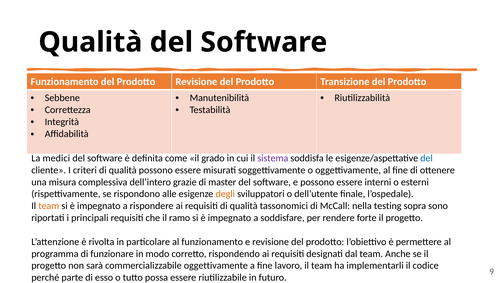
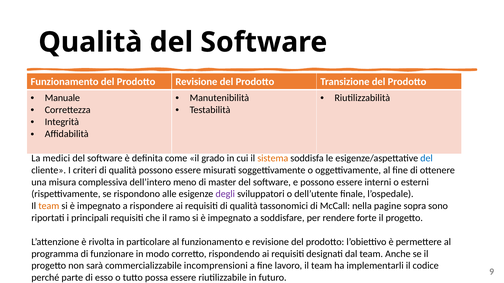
Sebbene: Sebbene -> Manuale
sistema colour: purple -> orange
grazie: grazie -> meno
degli colour: orange -> purple
testing: testing -> pagine
commercializzabile oggettivamente: oggettivamente -> incomprensioni
